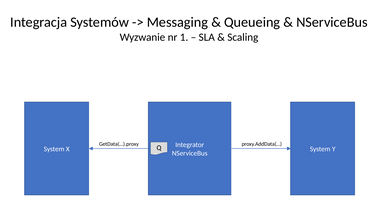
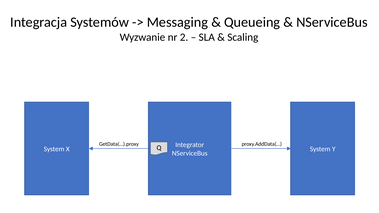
1: 1 -> 2
